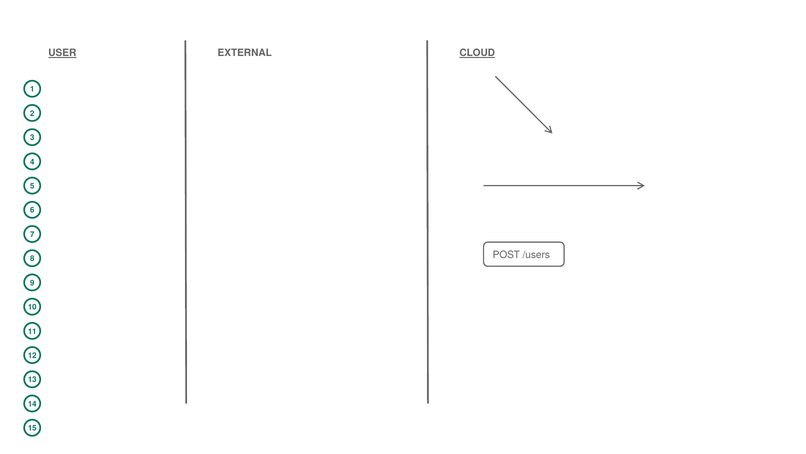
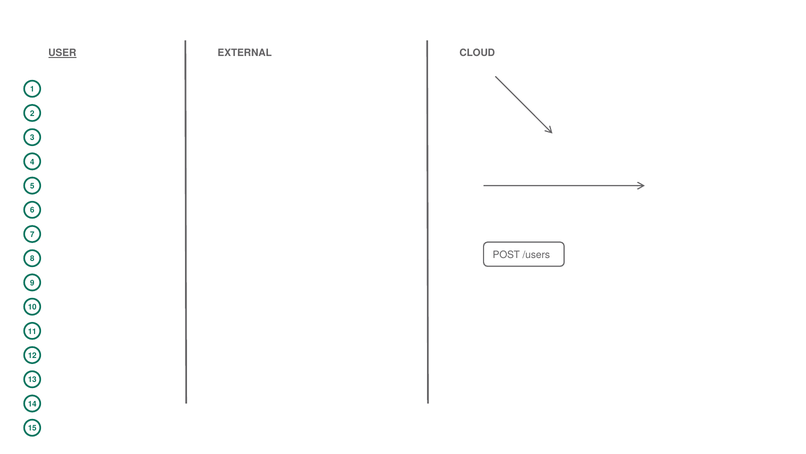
CLOUD underline: present -> none
